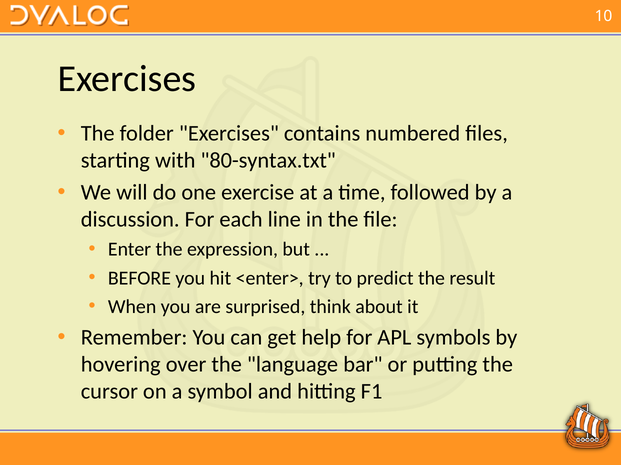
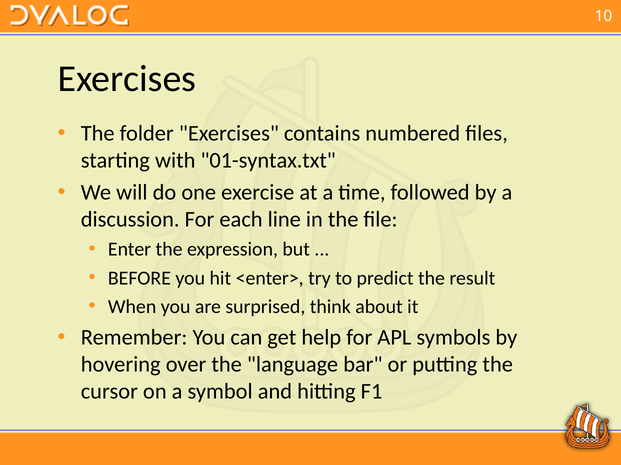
80-syntax.txt: 80-syntax.txt -> 01-syntax.txt
